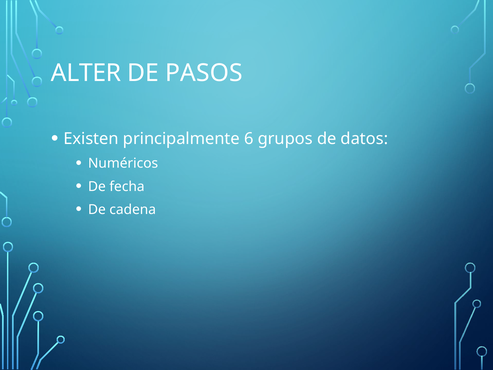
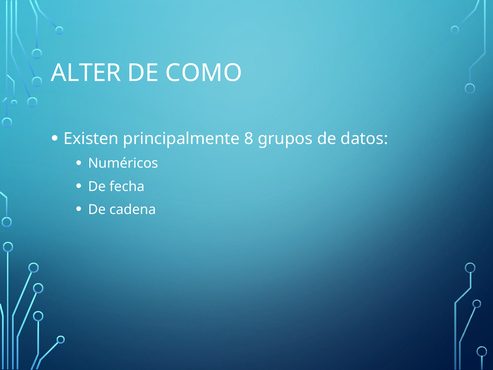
PASOS: PASOS -> COMO
6: 6 -> 8
